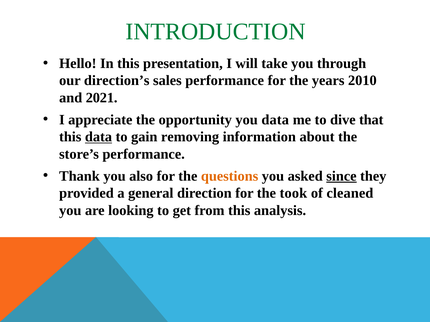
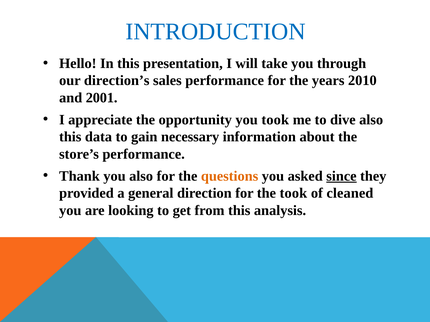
INTRODUCTION colour: green -> blue
2021: 2021 -> 2001
you data: data -> took
dive that: that -> also
data at (99, 137) underline: present -> none
removing: removing -> necessary
